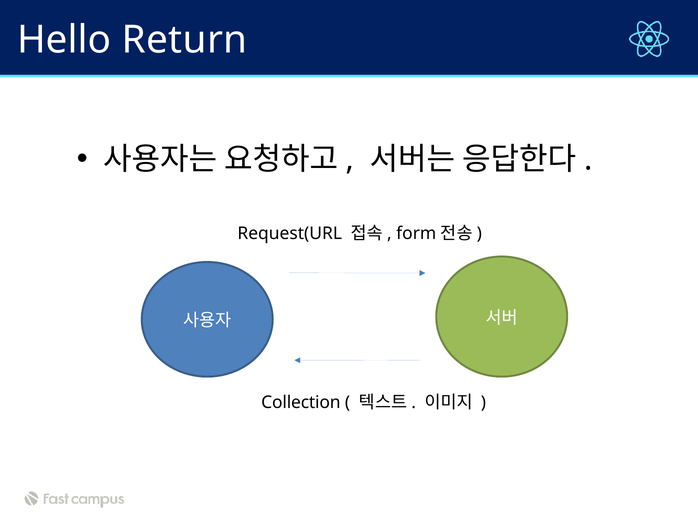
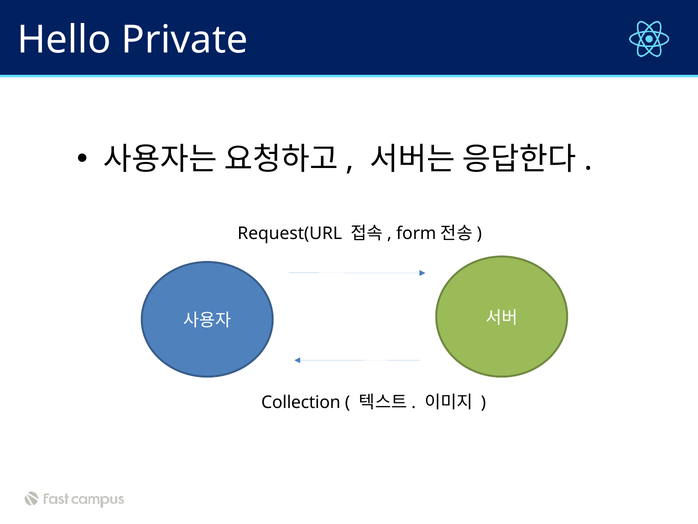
Return: Return -> Private
